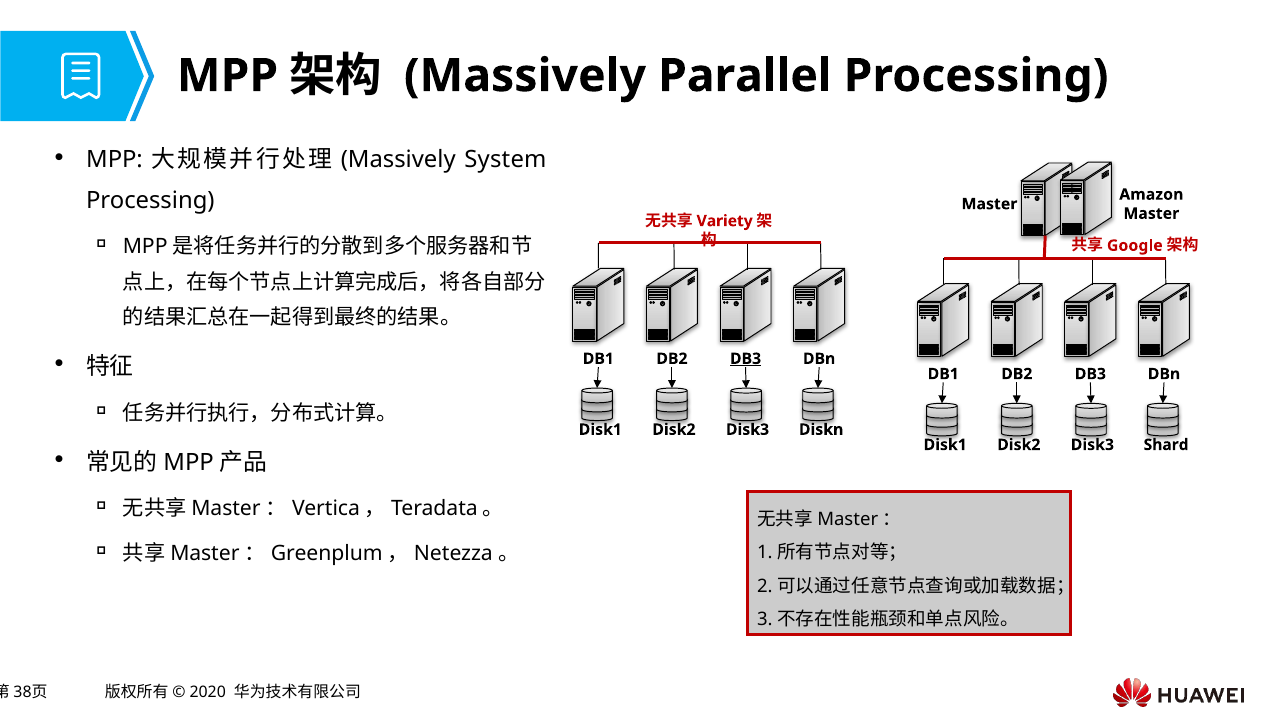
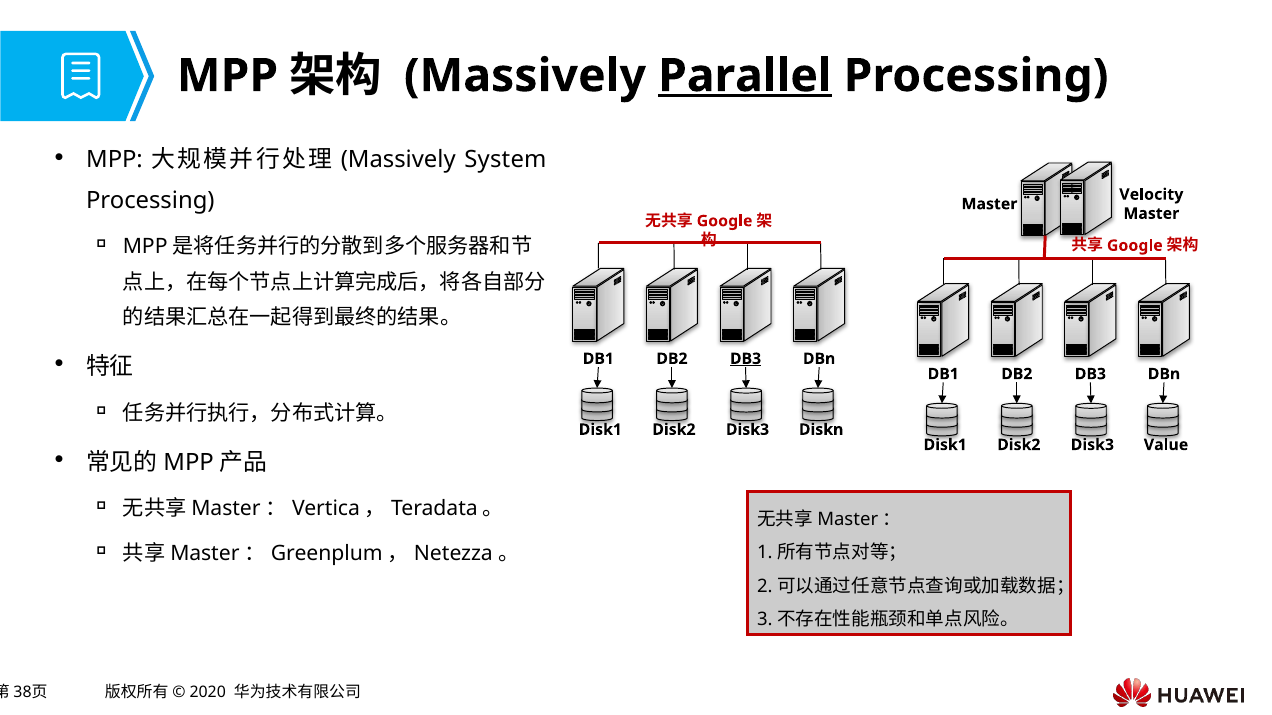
Parallel underline: none -> present
Amazon: Amazon -> Velocity
Variety at (725, 221): Variety -> Google
Shard: Shard -> Value
